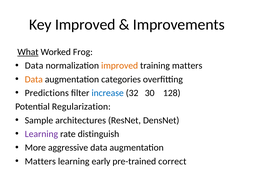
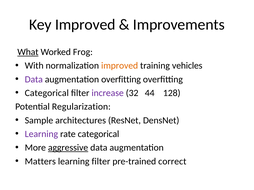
Data at (34, 66): Data -> With
training matters: matters -> vehicles
Data at (34, 80) colour: orange -> purple
augmentation categories: categories -> overfitting
Predictions at (47, 93): Predictions -> Categorical
increase colour: blue -> purple
30: 30 -> 44
rate distinguish: distinguish -> categorical
aggressive underline: none -> present
learning early: early -> filter
